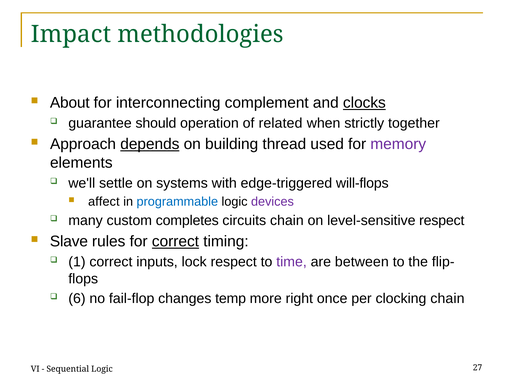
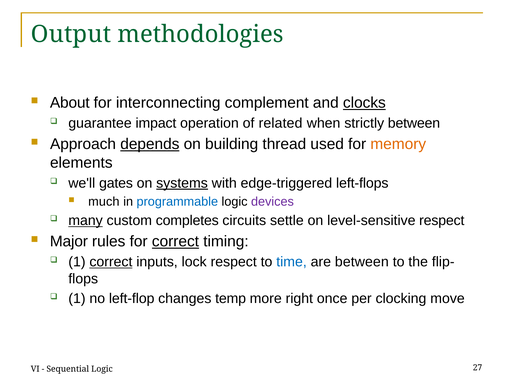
Impact: Impact -> Output
should: should -> impact
strictly together: together -> between
memory colour: purple -> orange
settle: settle -> gates
systems underline: none -> present
will-flops: will-flops -> left-flops
affect: affect -> much
many underline: none -> present
circuits chain: chain -> settle
Slave: Slave -> Major
correct at (111, 262) underline: none -> present
time colour: purple -> blue
6 at (77, 298): 6 -> 1
fail-flop: fail-flop -> left-flop
clocking chain: chain -> move
